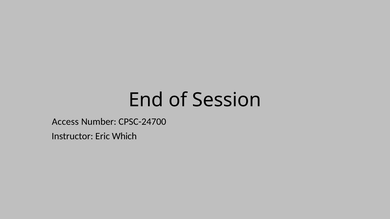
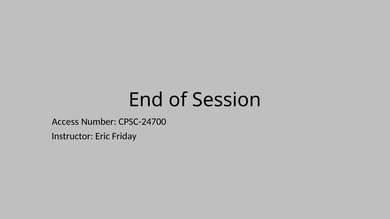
Which: Which -> Friday
